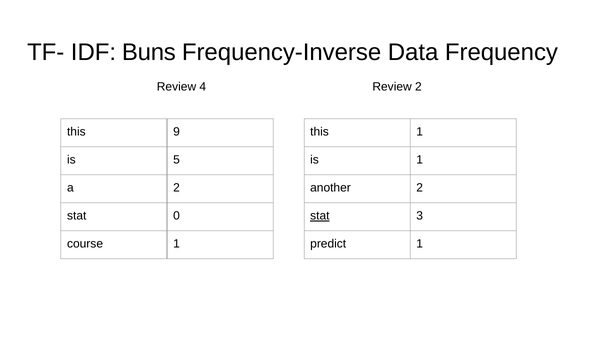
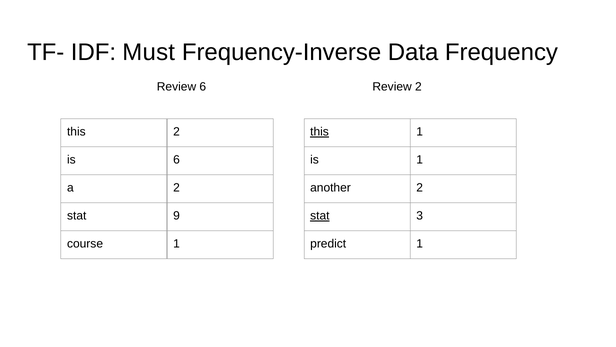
Buns: Buns -> Must
Review 4: 4 -> 6
this 9: 9 -> 2
this at (320, 132) underline: none -> present
is 5: 5 -> 6
0: 0 -> 9
